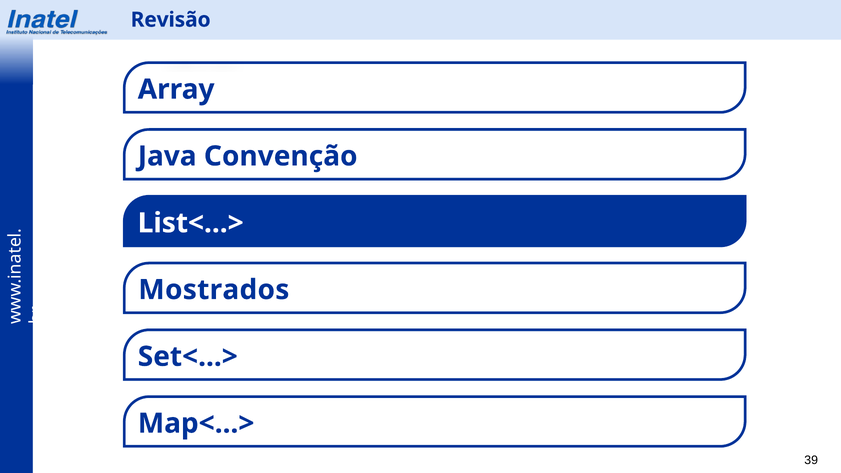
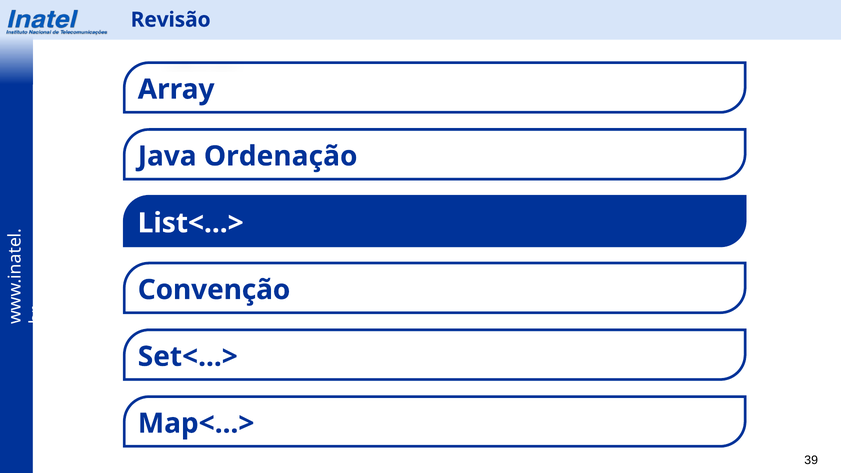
Convenção: Convenção -> Ordenação
Mostrados: Mostrados -> Convenção
